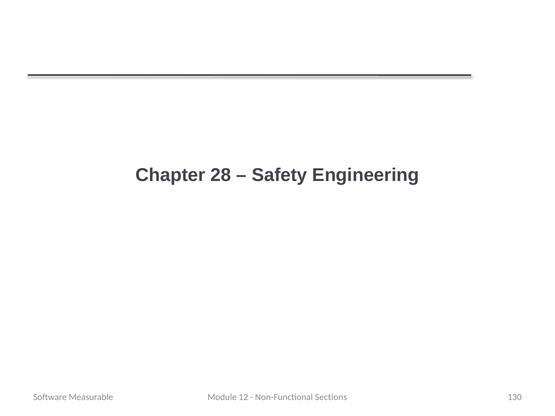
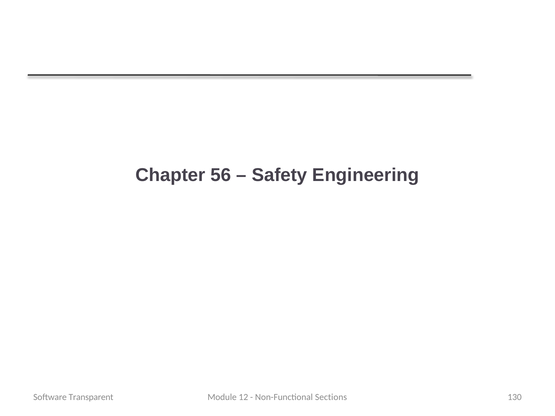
28: 28 -> 56
Measurable: Measurable -> Transparent
